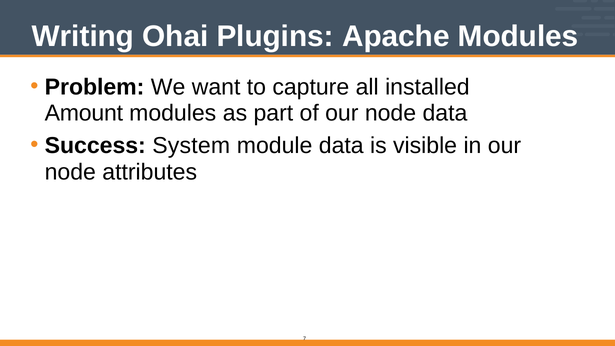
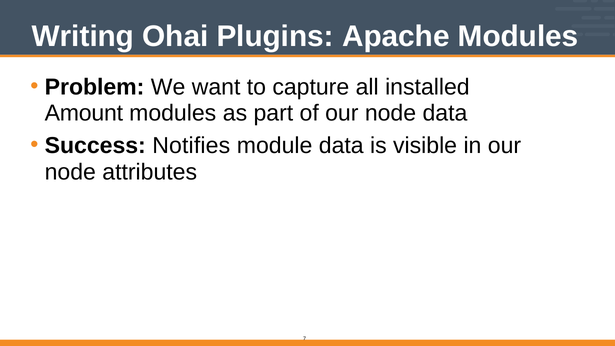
System: System -> Notifies
